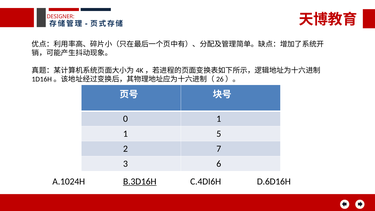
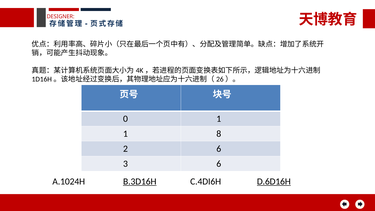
5: 5 -> 8
2 7: 7 -> 6
D.6D16H underline: none -> present
